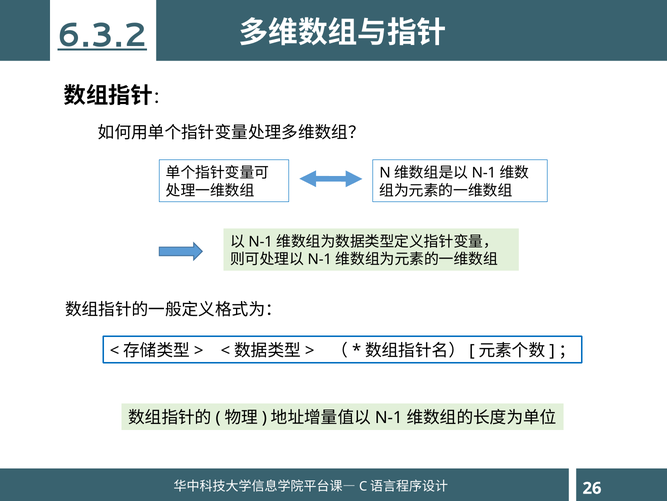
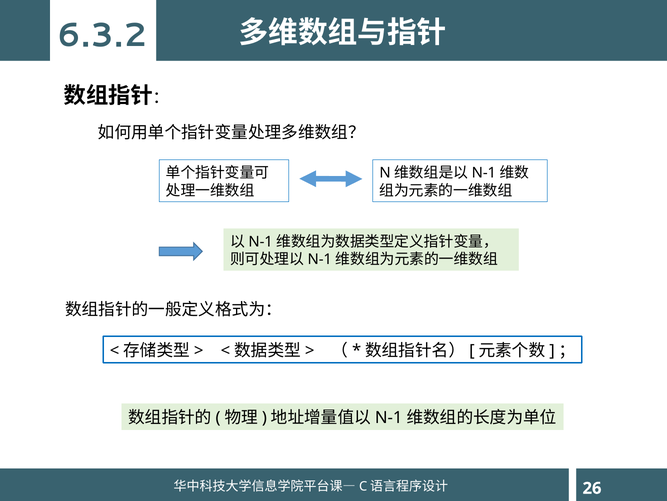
6.3.2 underline: present -> none
